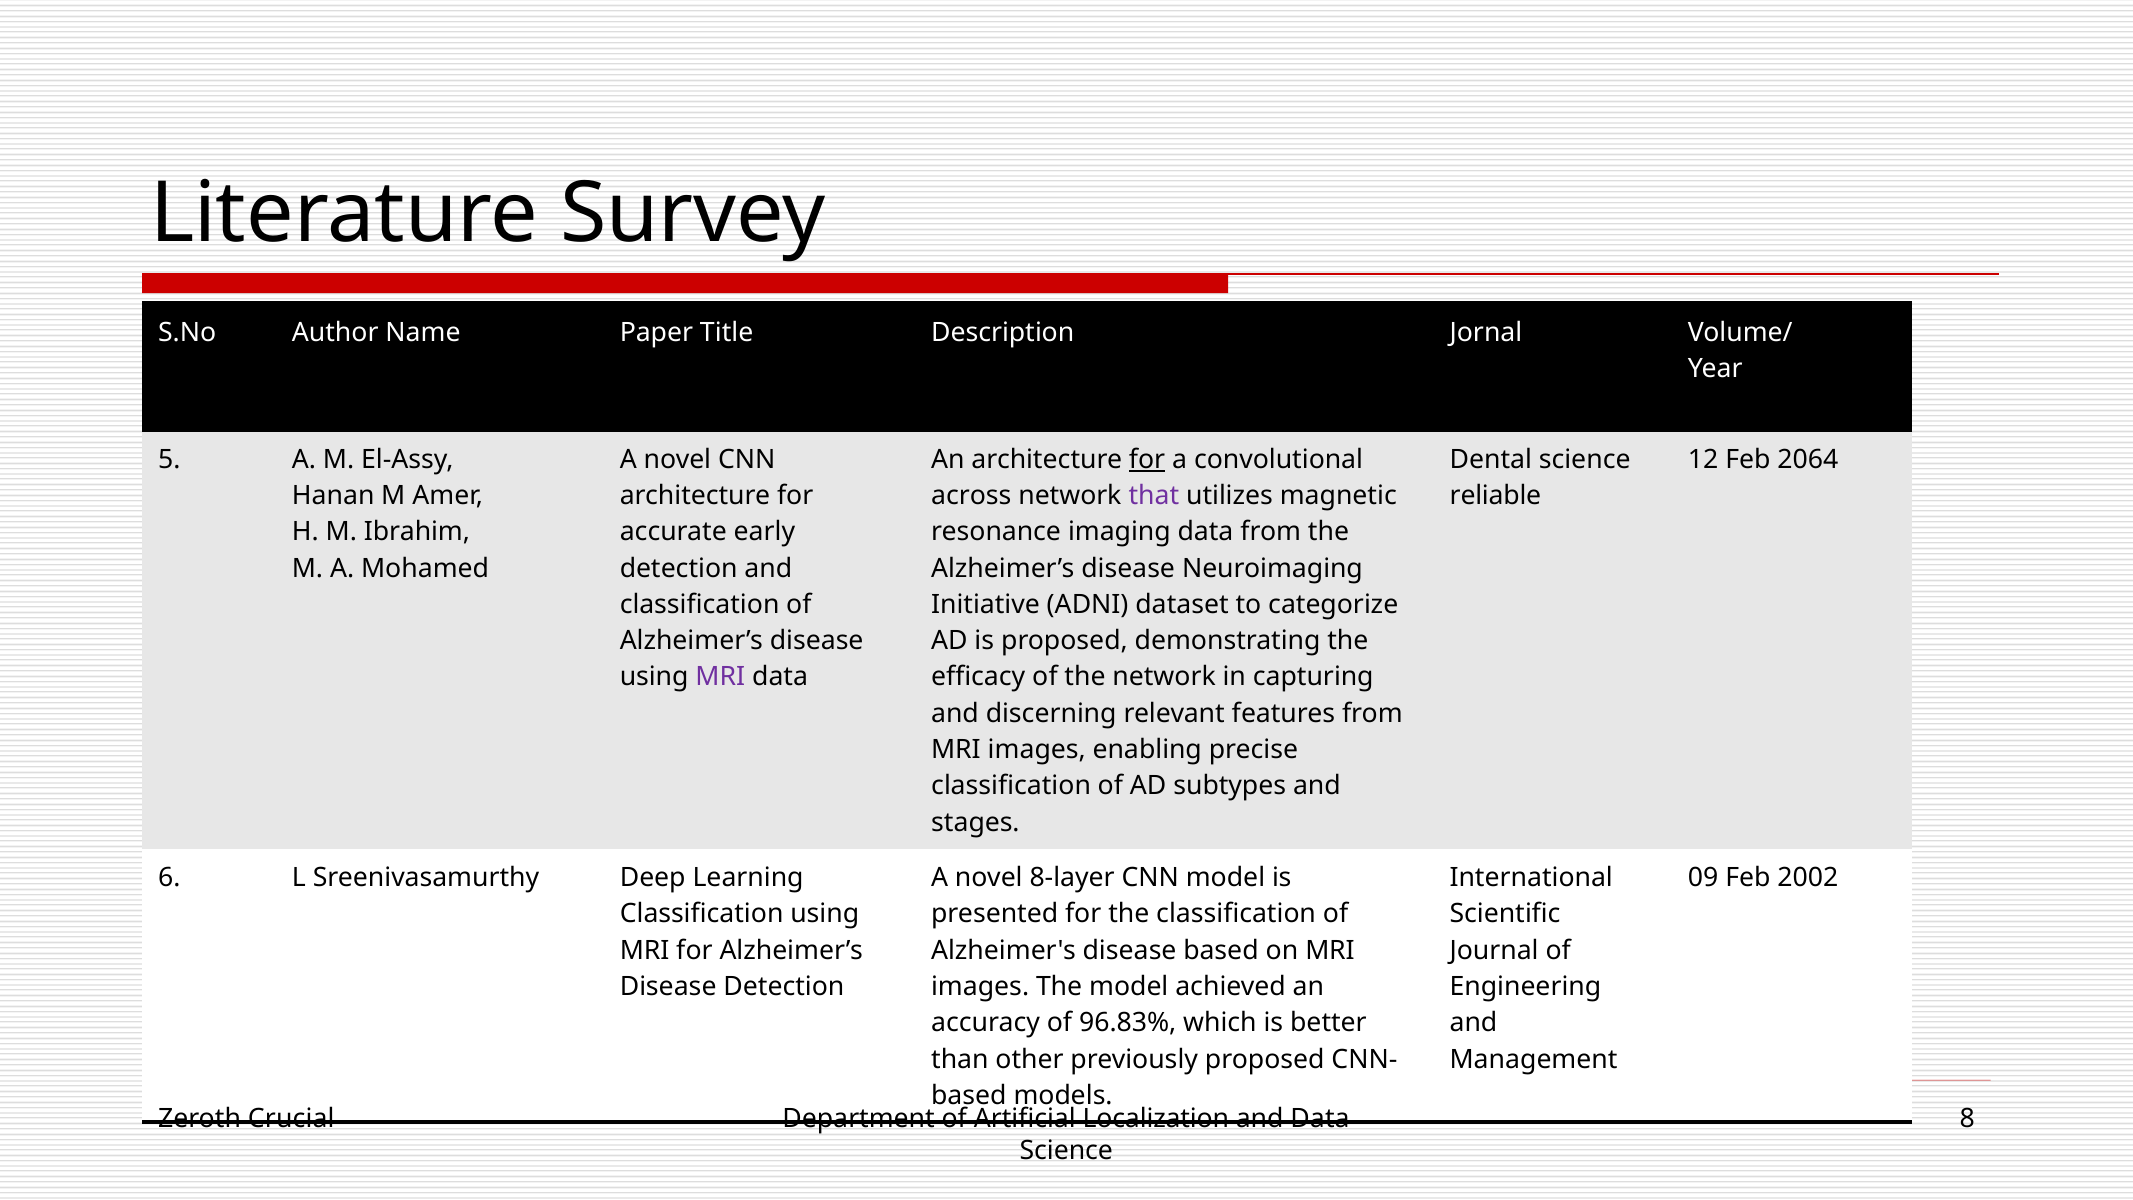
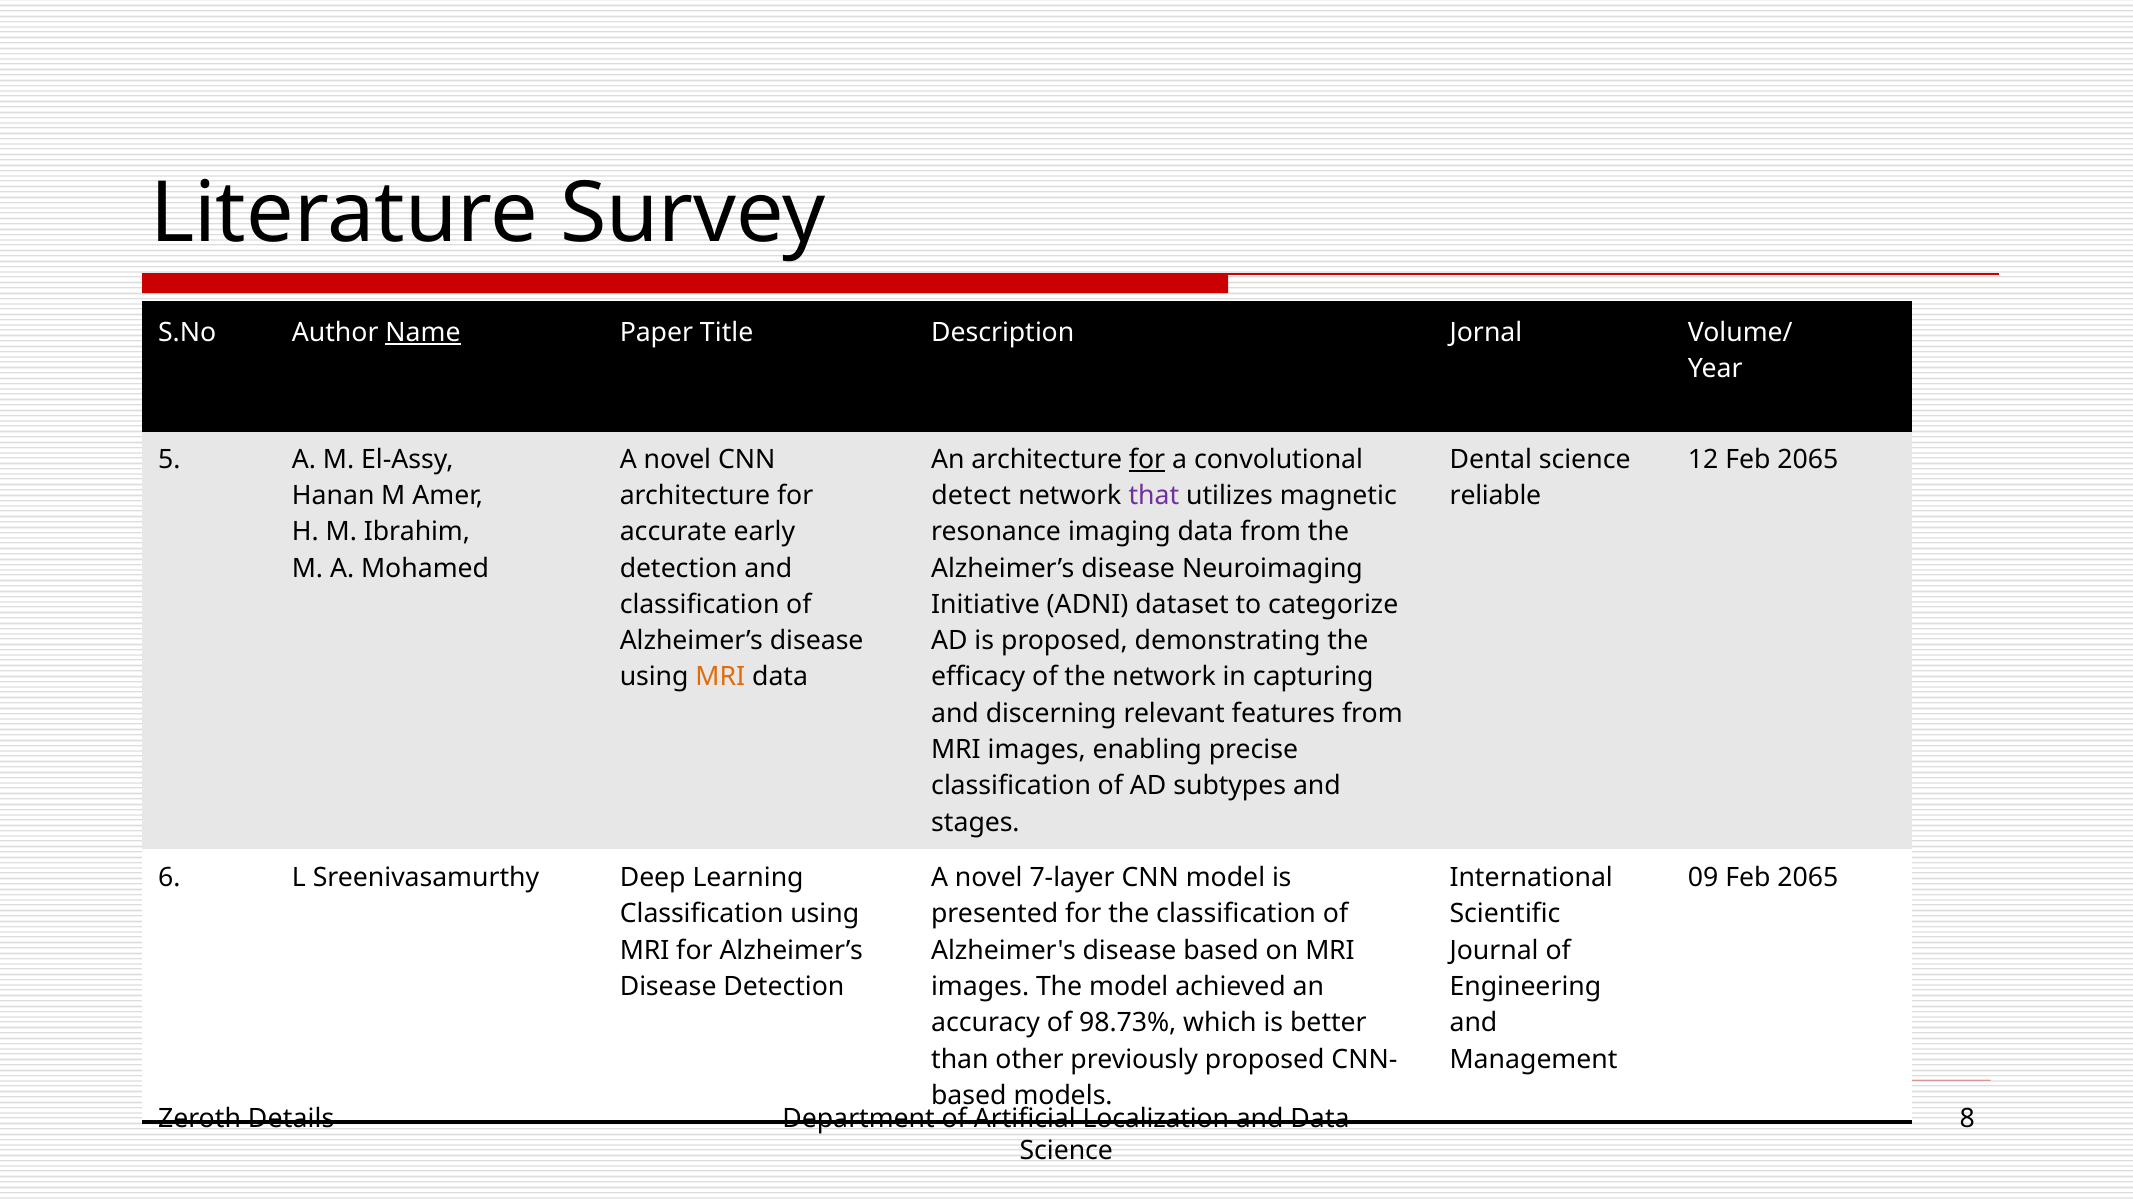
Name underline: none -> present
12 Feb 2064: 2064 -> 2065
across: across -> detect
MRI at (720, 677) colour: purple -> orange
8-layer: 8-layer -> 7-layer
09 Feb 2002: 2002 -> 2065
96.83%: 96.83% -> 98.73%
Crucial: Crucial -> Details
